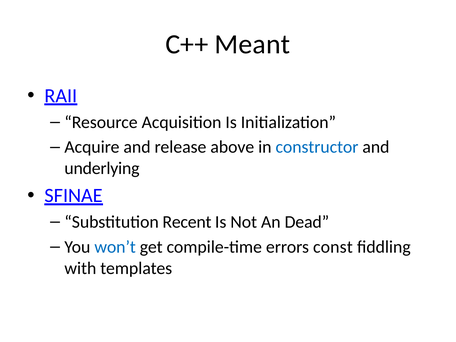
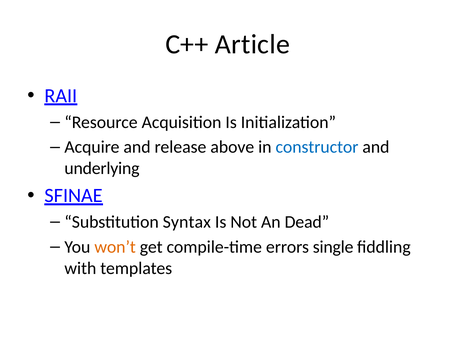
Meant: Meant -> Article
Recent: Recent -> Syntax
won’t colour: blue -> orange
const: const -> single
